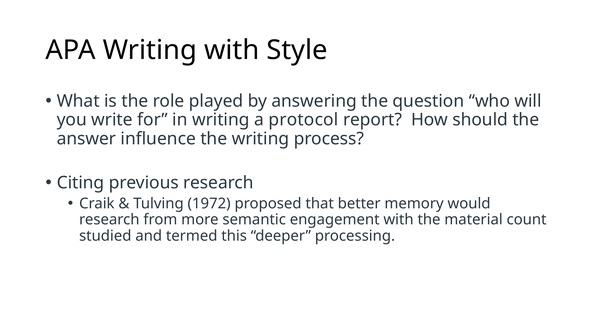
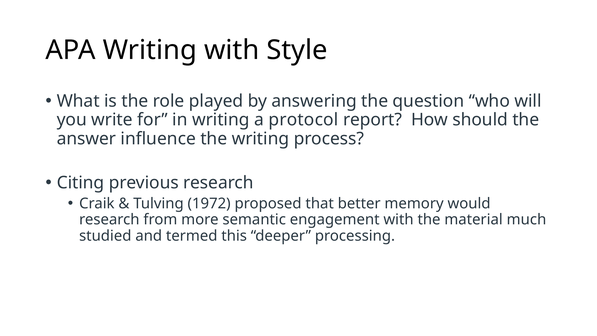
count: count -> much
